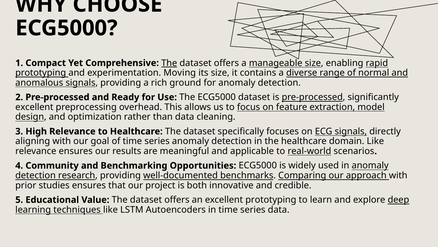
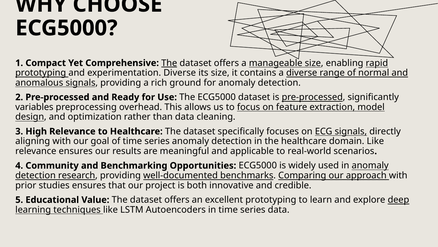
experimentation Moving: Moving -> Diverse
excellent at (34, 107): excellent -> variables
real-world underline: present -> none
